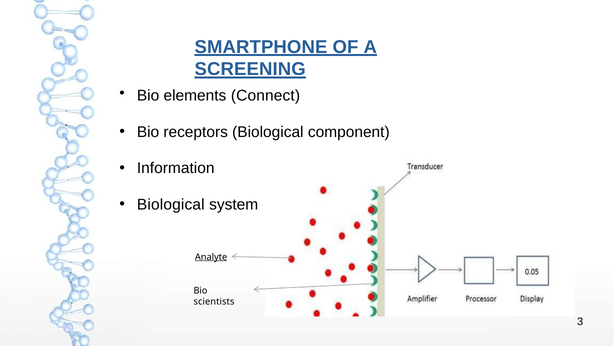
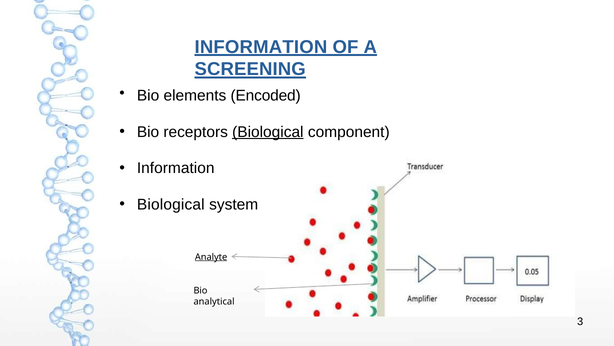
SMARTPHONE at (261, 47): SMARTPHONE -> INFORMATION
Connect: Connect -> Encoded
Biological at (268, 132) underline: none -> present
scientists: scientists -> analytical
